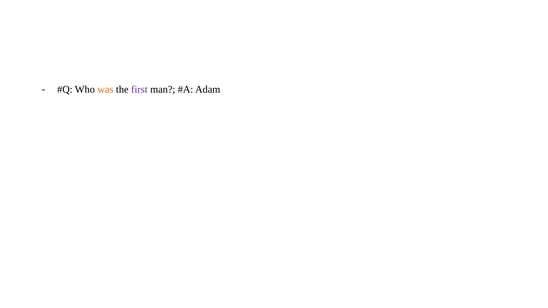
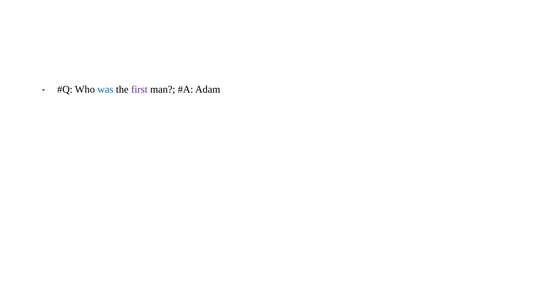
was colour: orange -> blue
